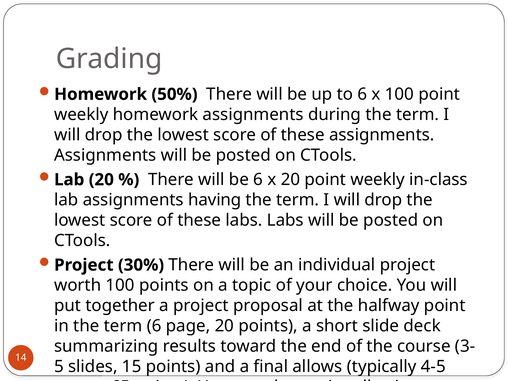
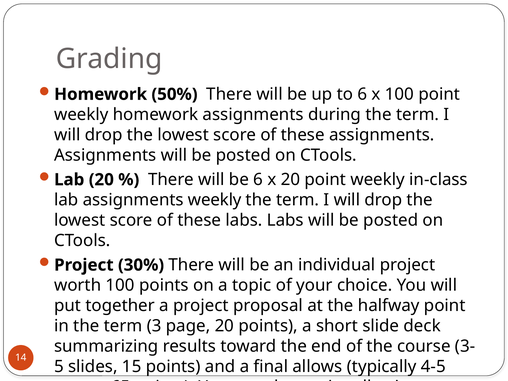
assignments having: having -> weekly
term 6: 6 -> 3
